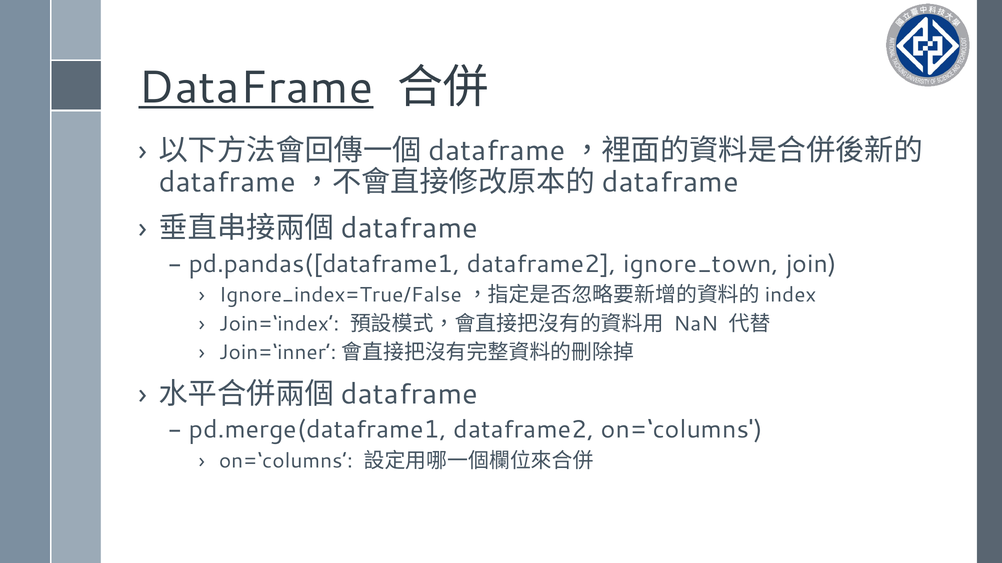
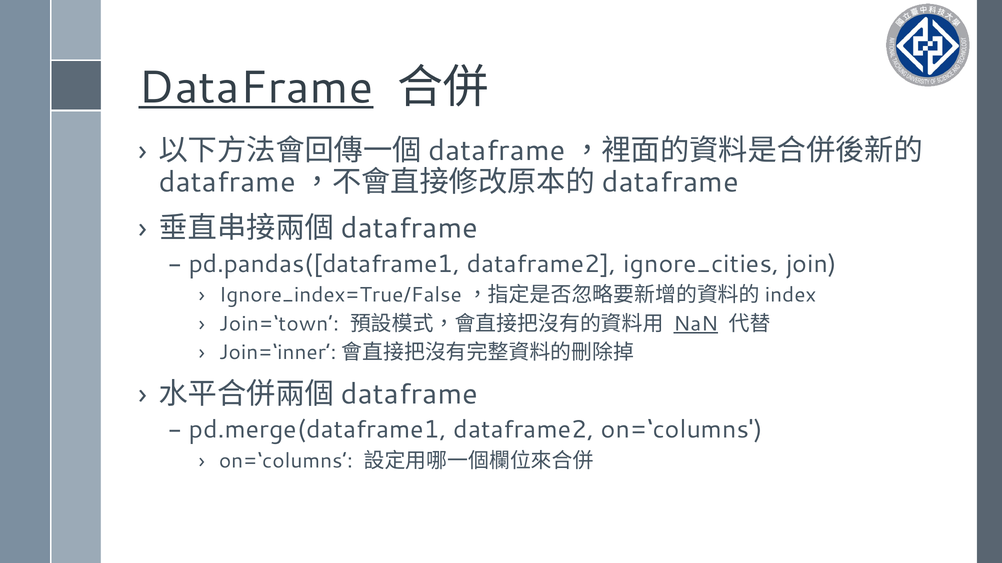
ignore_town: ignore_town -> ignore_cities
Join=‘index: Join=‘index -> Join=‘town
NaN underline: none -> present
